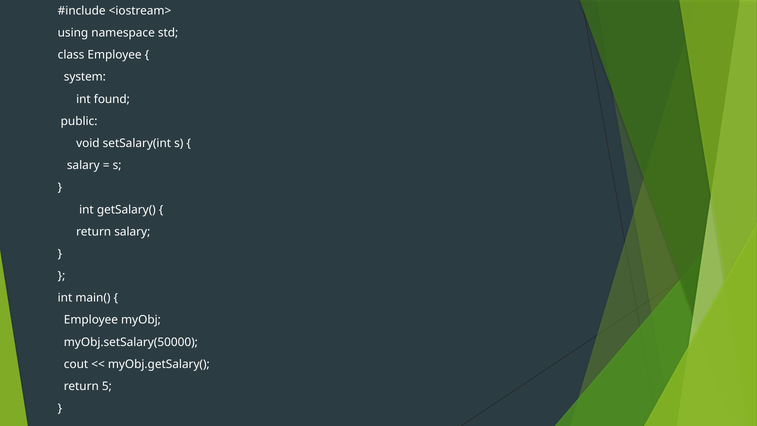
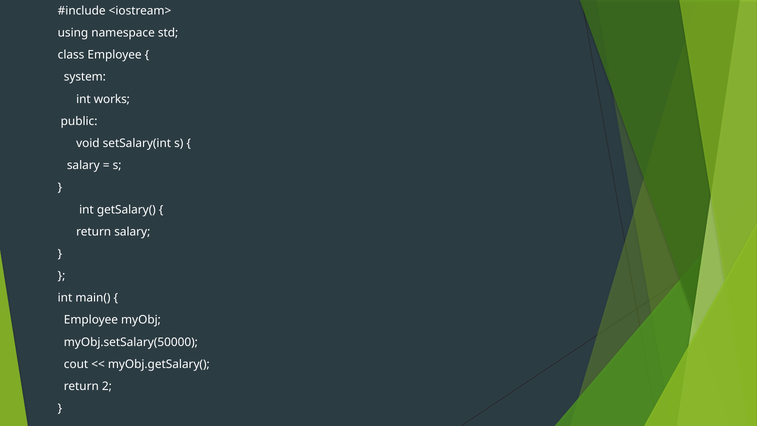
found: found -> works
5: 5 -> 2
